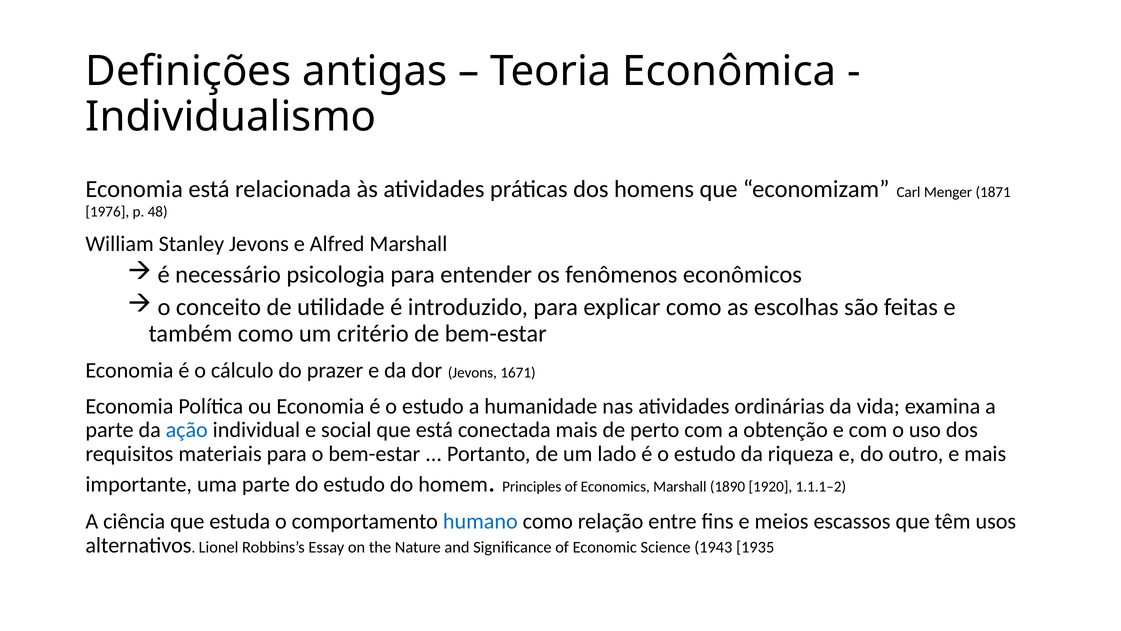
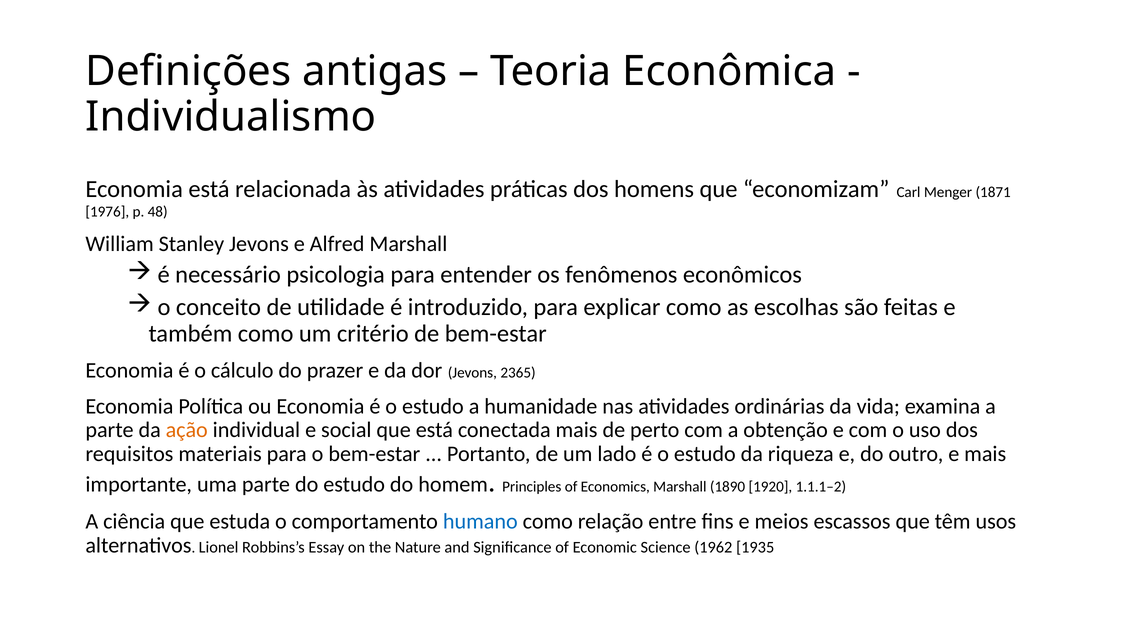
1671: 1671 -> 2365
ação colour: blue -> orange
1943: 1943 -> 1962
